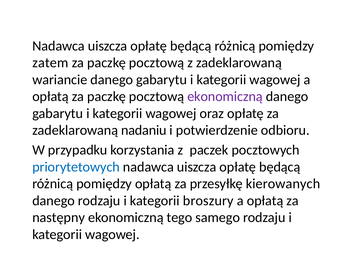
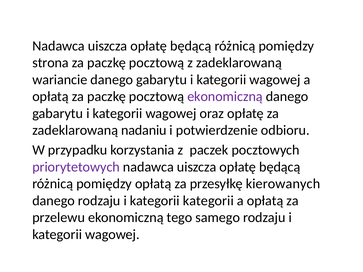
zatem: zatem -> strona
priorytetowych colour: blue -> purple
kategorii broszury: broszury -> kategorii
następny: następny -> przelewu
